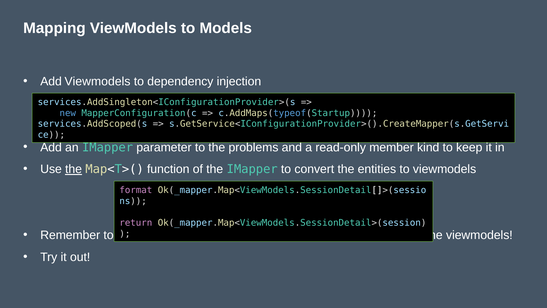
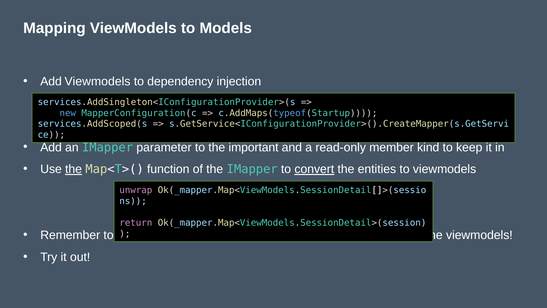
problems: problems -> important
convert underline: none -> present
format: format -> unwrap
